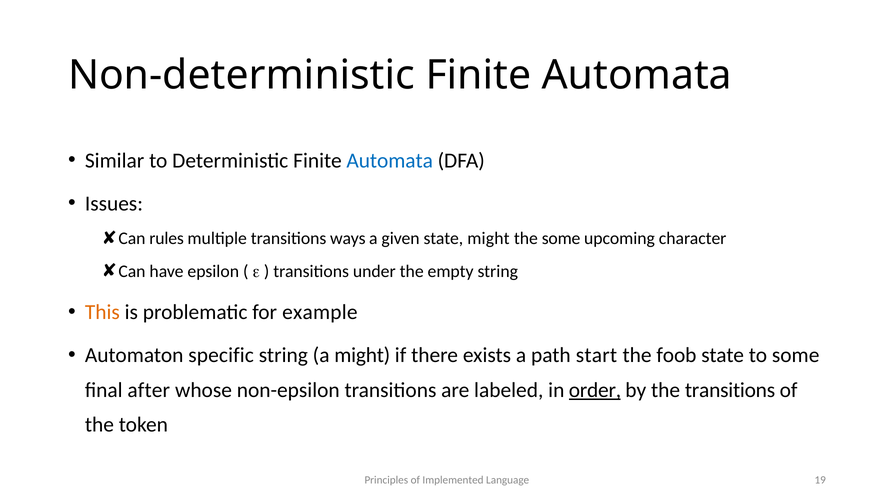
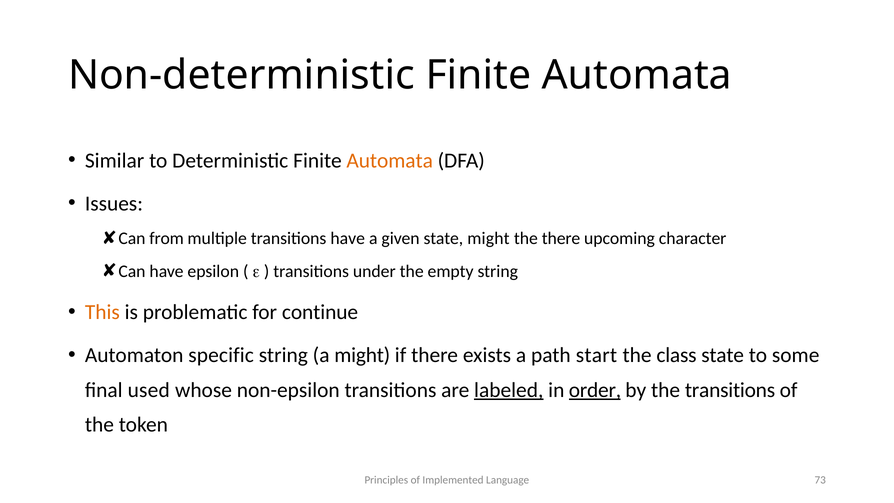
Automata at (390, 161) colour: blue -> orange
rules: rules -> from
transitions ways: ways -> have
the some: some -> there
example: example -> continue
foob: foob -> class
after: after -> used
labeled underline: none -> present
19: 19 -> 73
